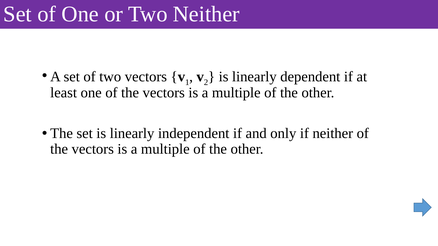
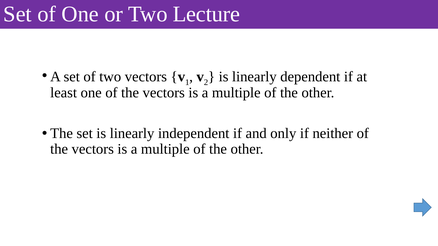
Two Neither: Neither -> Lecture
